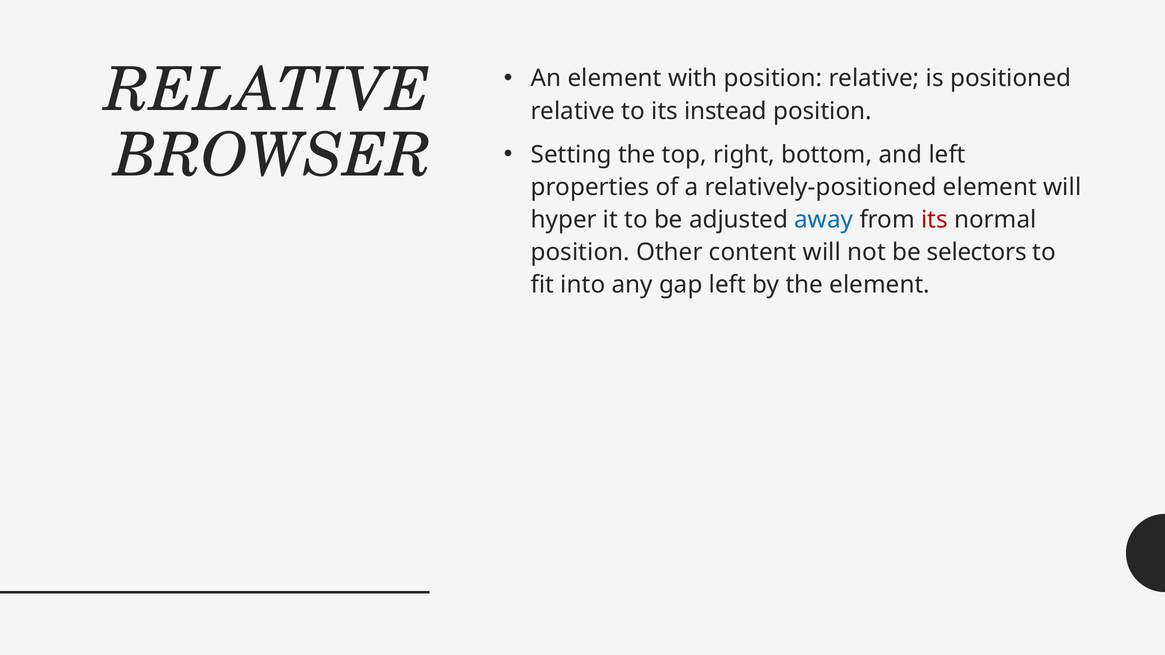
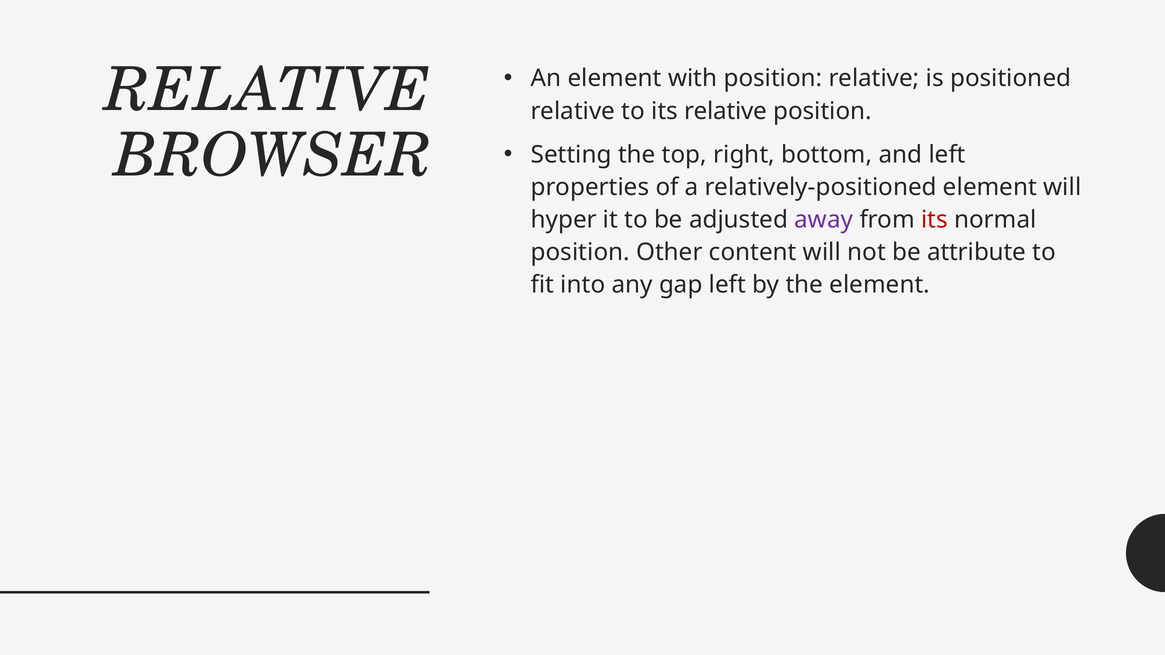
its instead: instead -> relative
away colour: blue -> purple
selectors: selectors -> attribute
